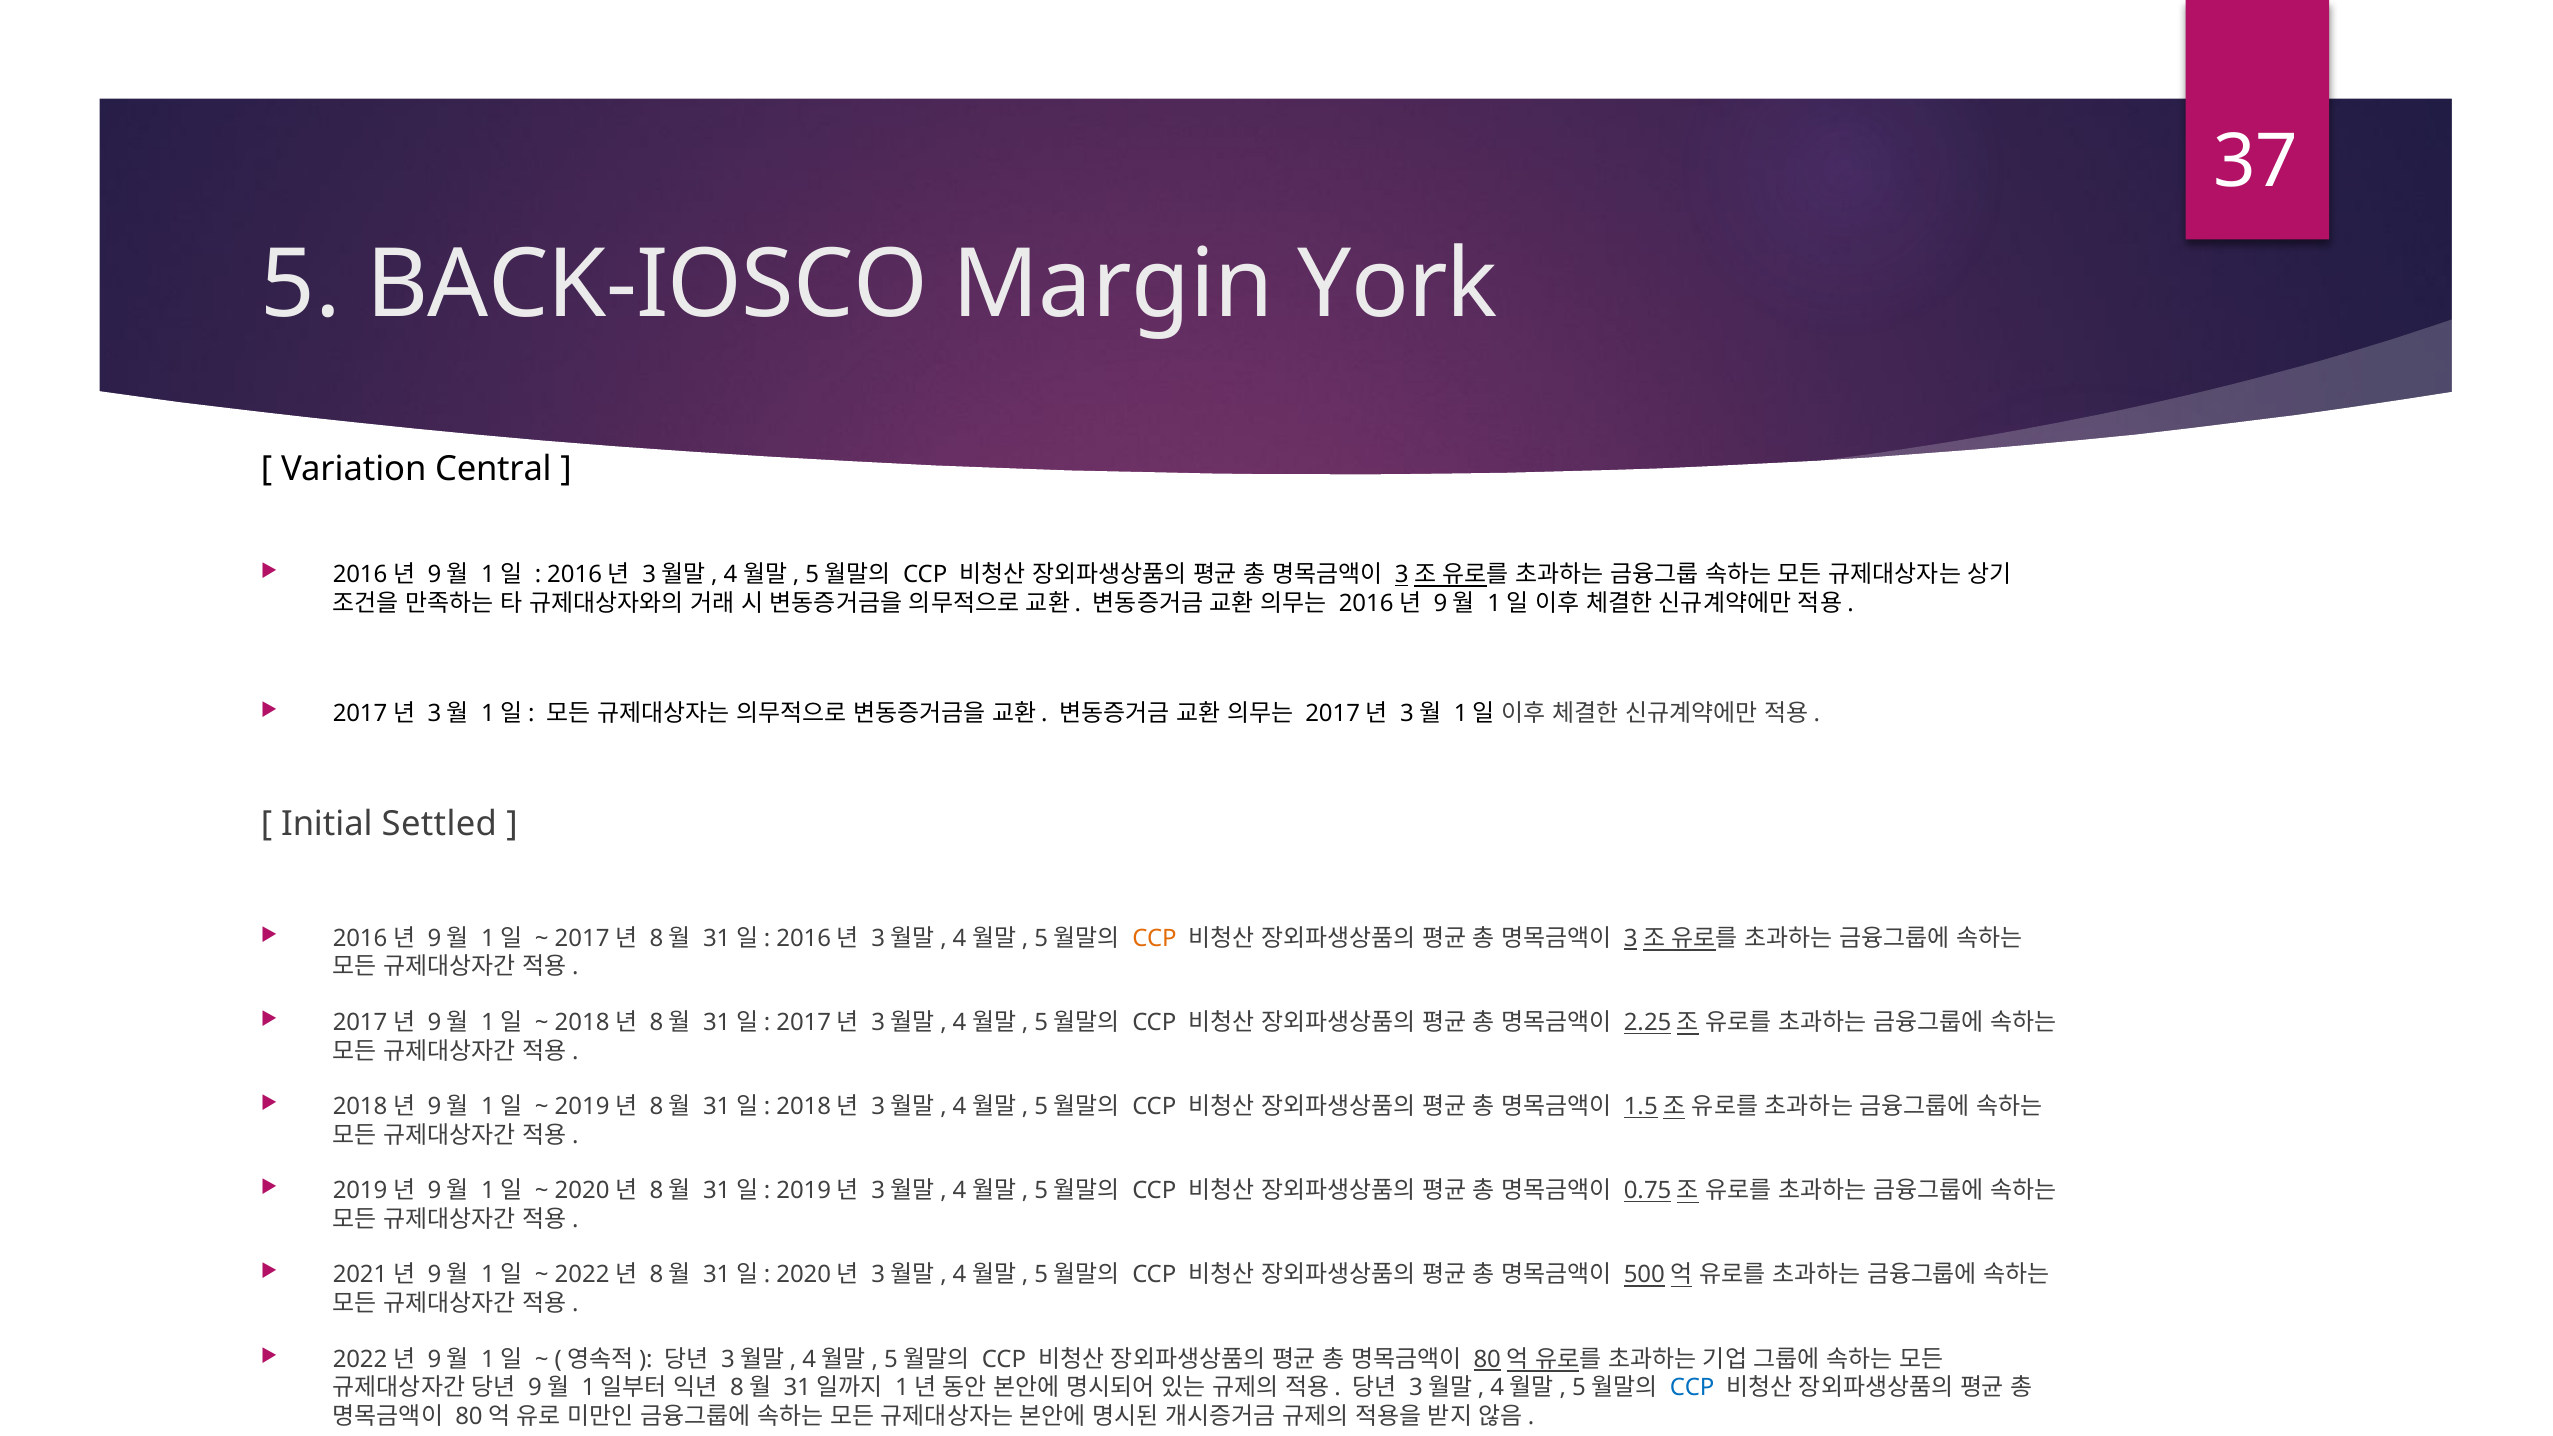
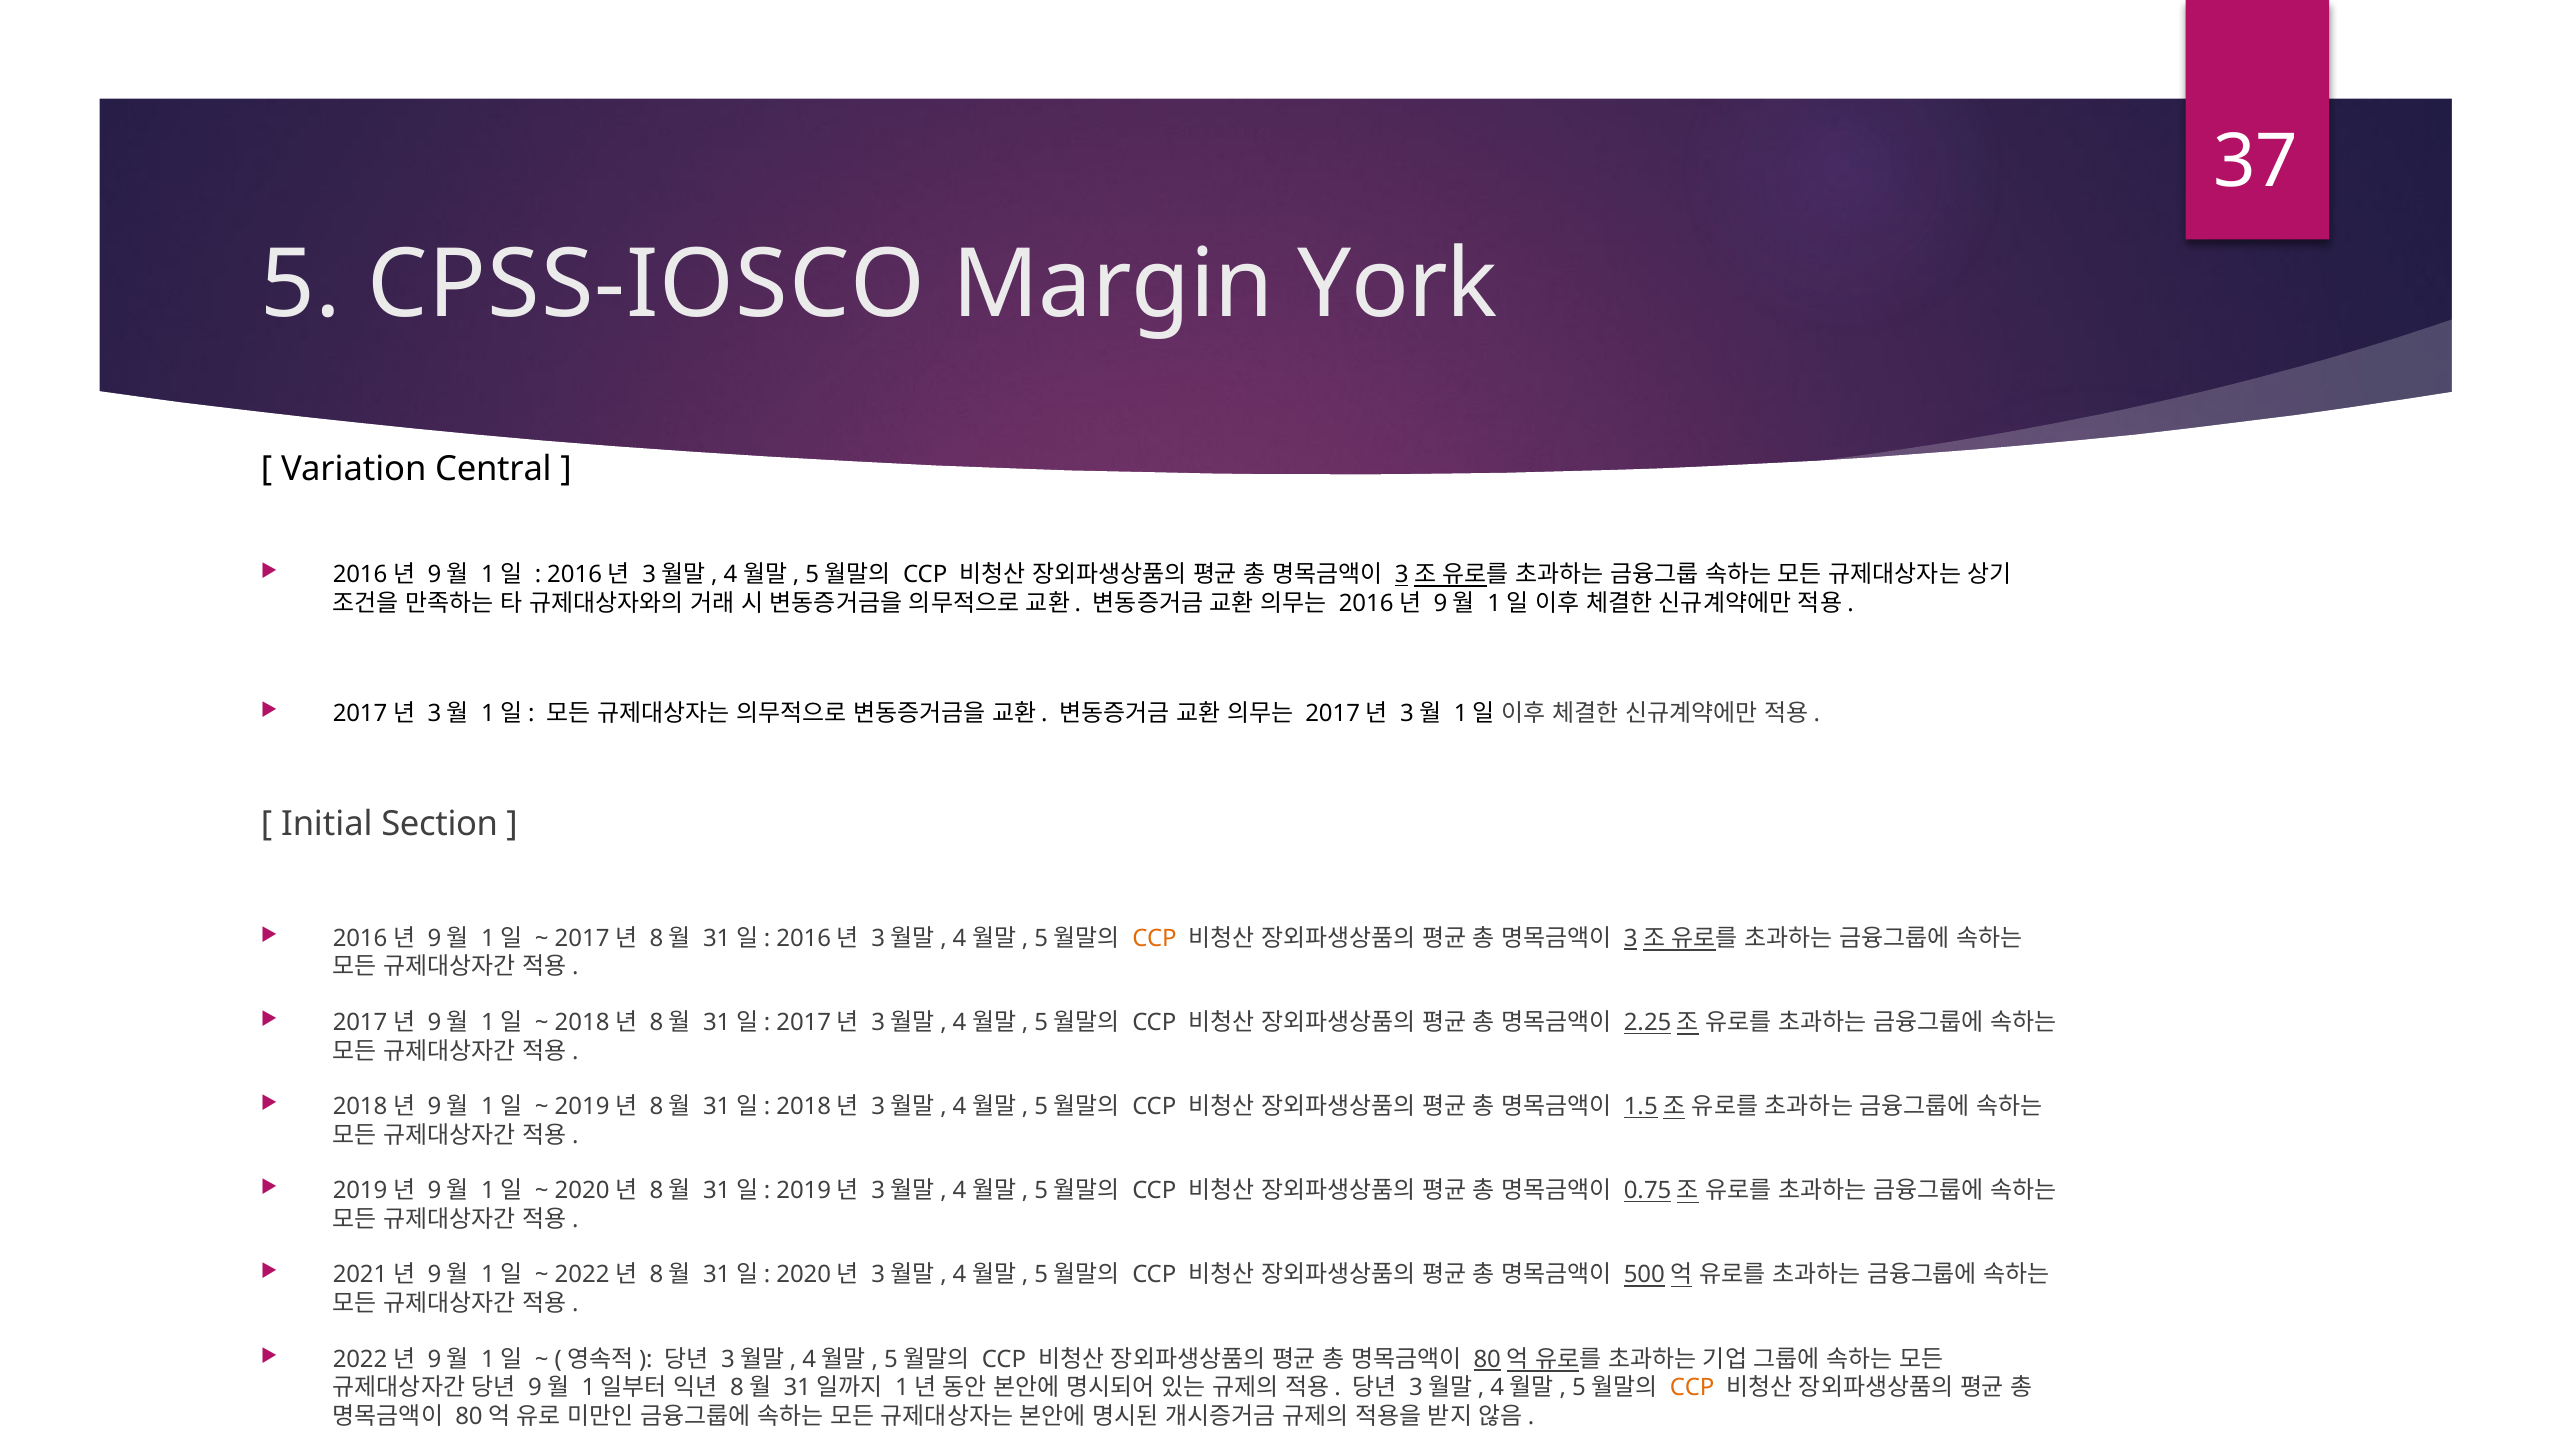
BACK-IOSCO: BACK-IOSCO -> CPSS-IOSCO
Settled: Settled -> Section
CCP at (1692, 1388) colour: blue -> orange
